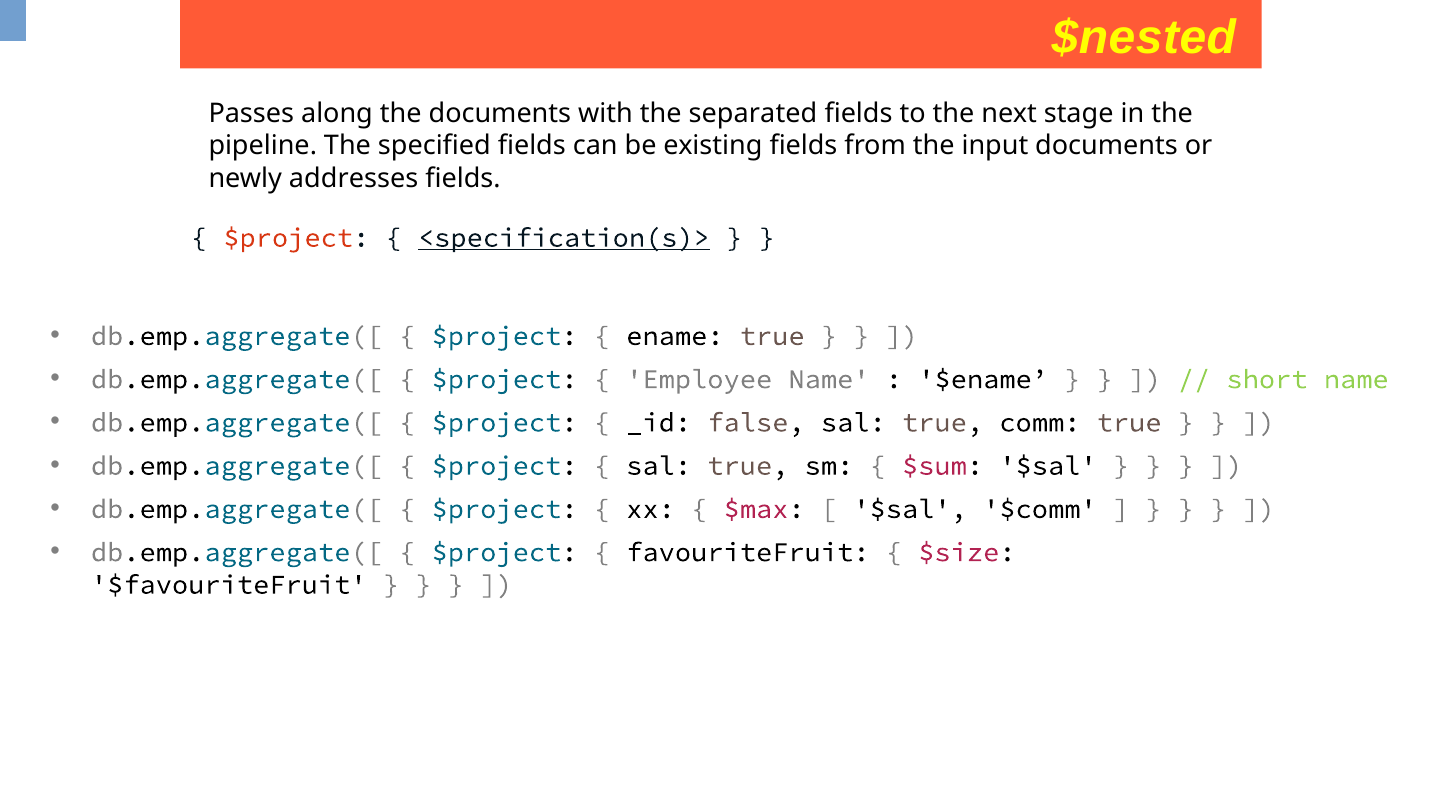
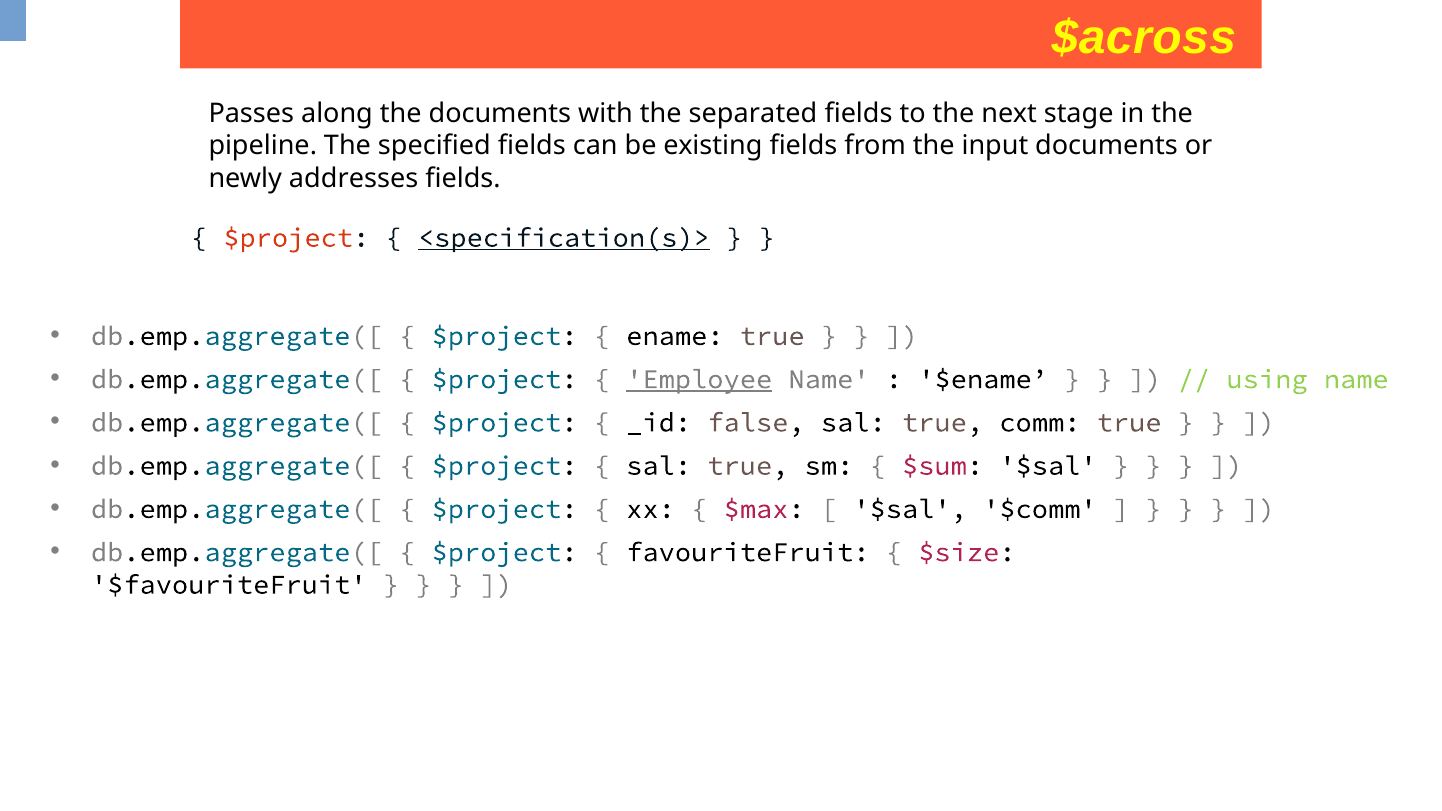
$nested: $nested -> $across
Employee underline: none -> present
short: short -> using
